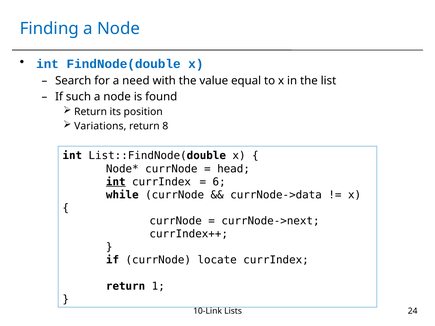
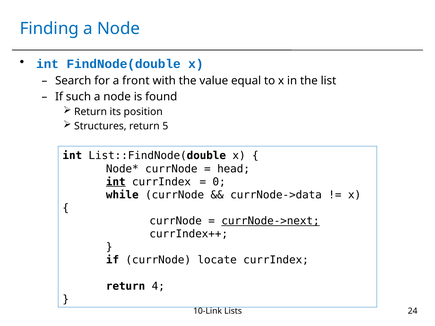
need: need -> front
Variations: Variations -> Structures
8: 8 -> 5
6: 6 -> 0
currNode->next underline: none -> present
1: 1 -> 4
